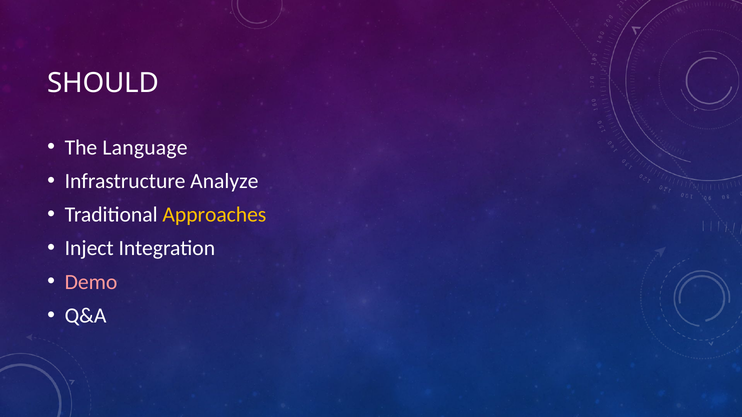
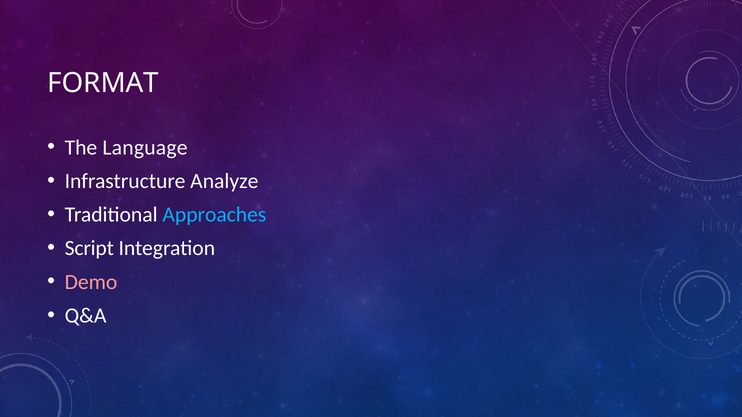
SHOULD: SHOULD -> FORMAT
Approaches colour: yellow -> light blue
Inject: Inject -> Script
